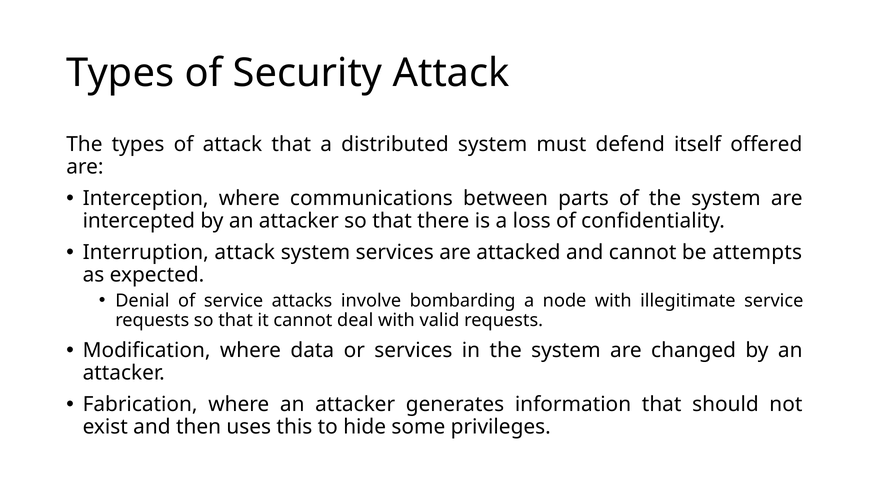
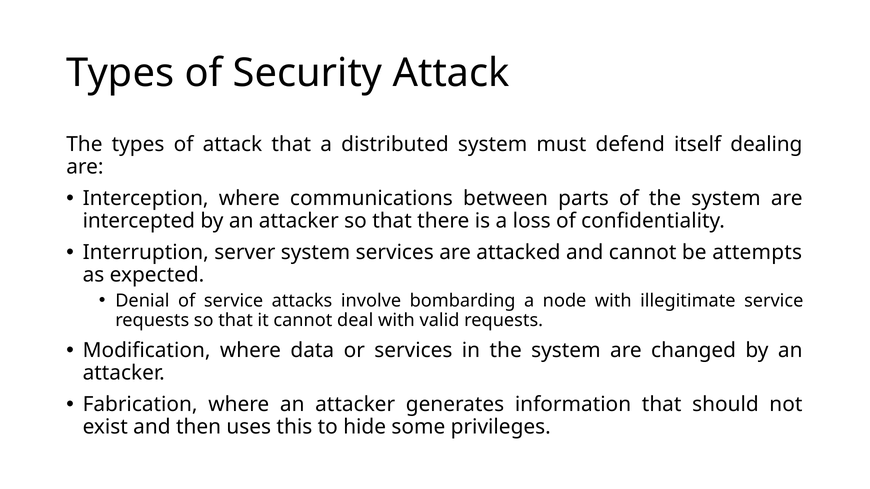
offered: offered -> dealing
Interruption attack: attack -> server
